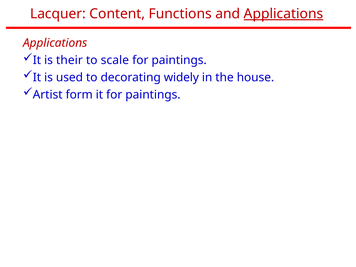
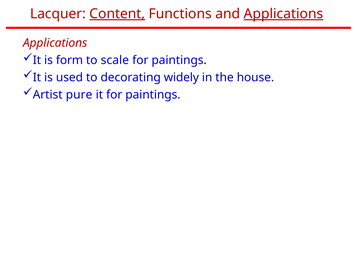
Content underline: none -> present
their: their -> form
form: form -> pure
